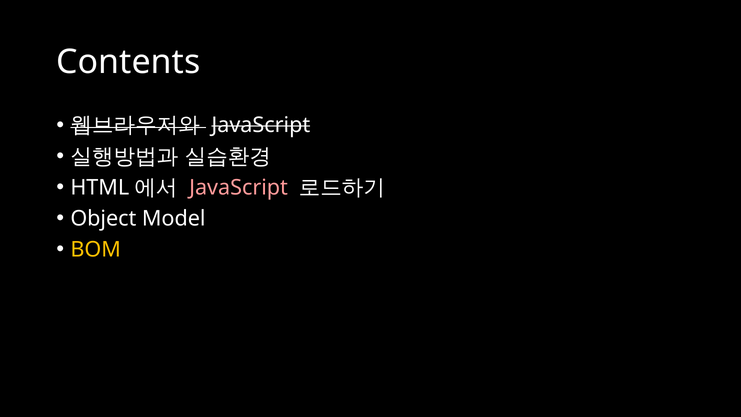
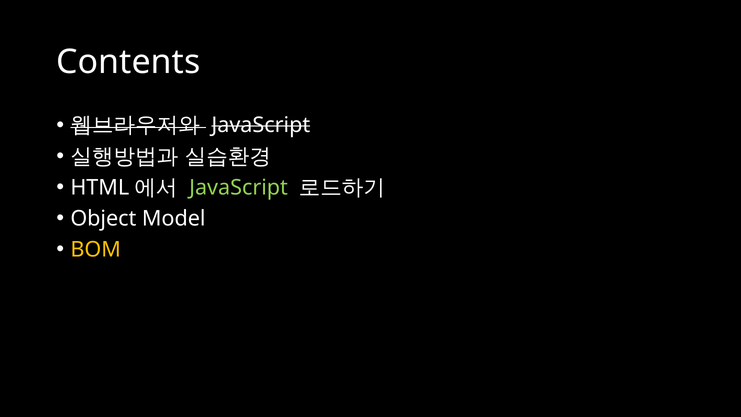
JavaScript at (239, 187) colour: pink -> light green
